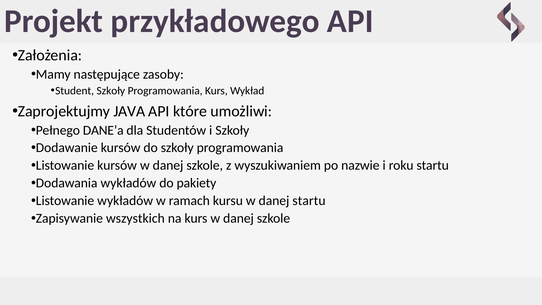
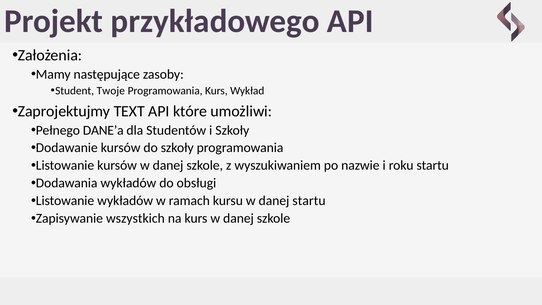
Student Szkoły: Szkoły -> Twoje
JAVA: JAVA -> TEXT
pakiety: pakiety -> obsługi
